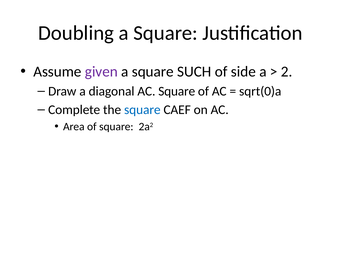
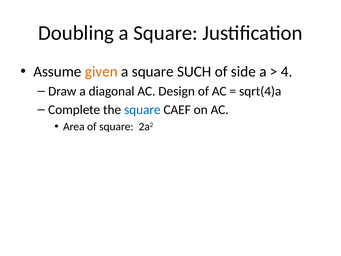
given colour: purple -> orange
2: 2 -> 4
AC Square: Square -> Design
sqrt(0)a: sqrt(0)a -> sqrt(4)a
